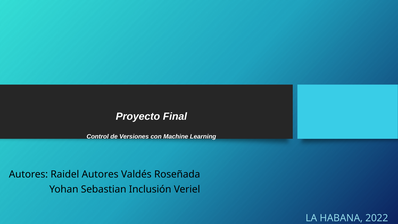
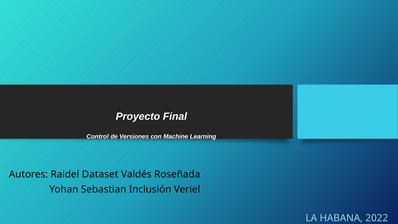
Raidel Autores: Autores -> Dataset
